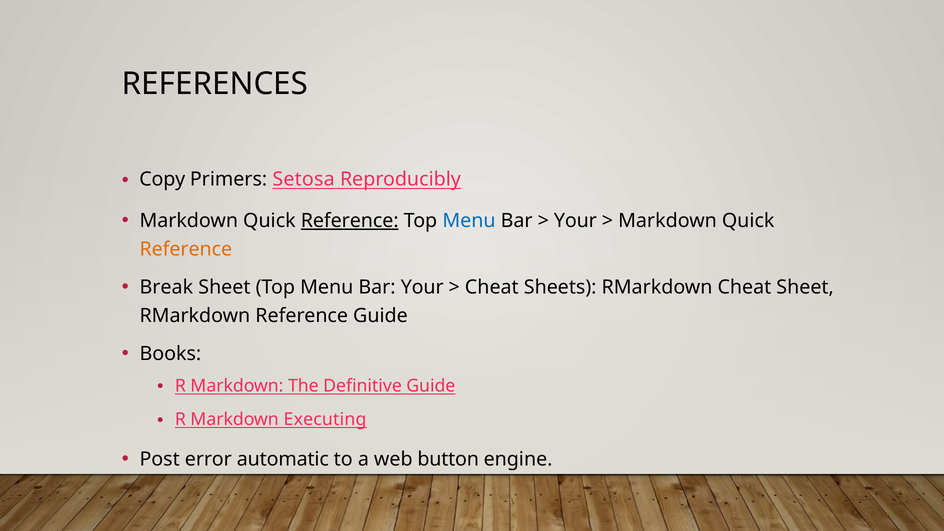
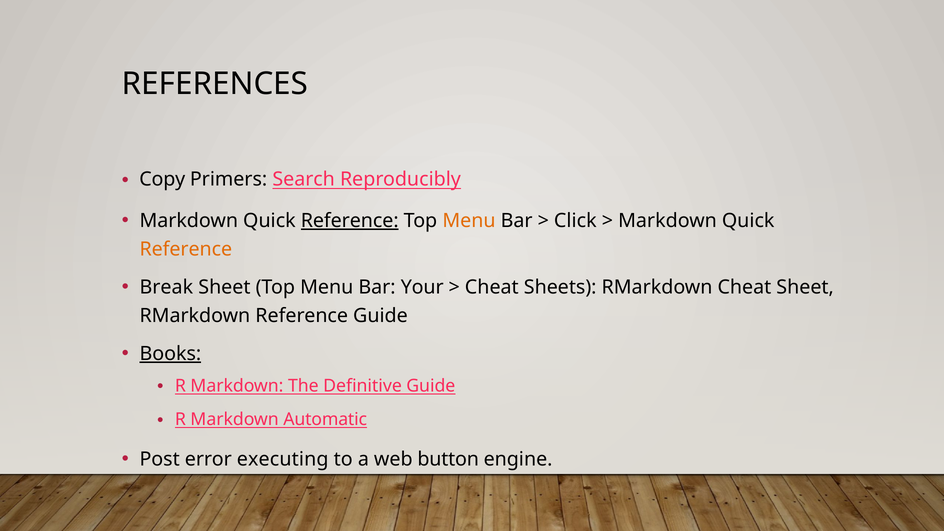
Setosa: Setosa -> Search
Menu at (469, 221) colour: blue -> orange
Your at (575, 221): Your -> Click
Books underline: none -> present
Executing: Executing -> Automatic
automatic: automatic -> executing
